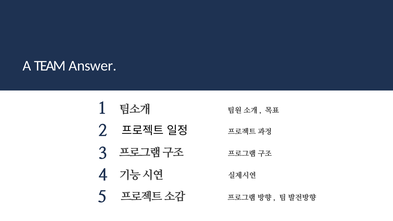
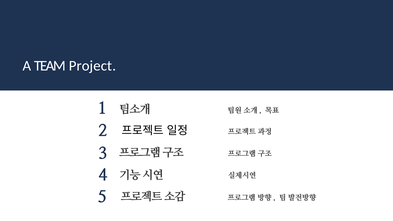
Answer: Answer -> Project
